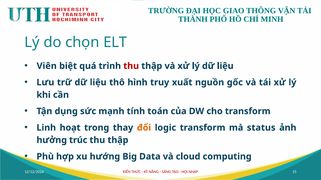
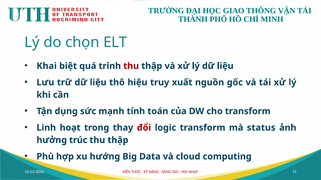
Viên: Viên -> Khai
hình: hình -> hiệu
đổi colour: orange -> red
